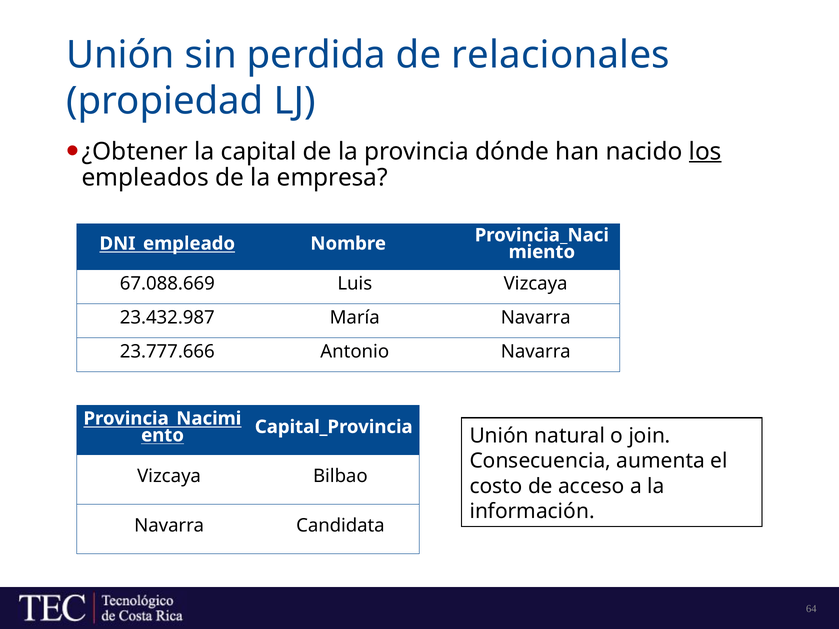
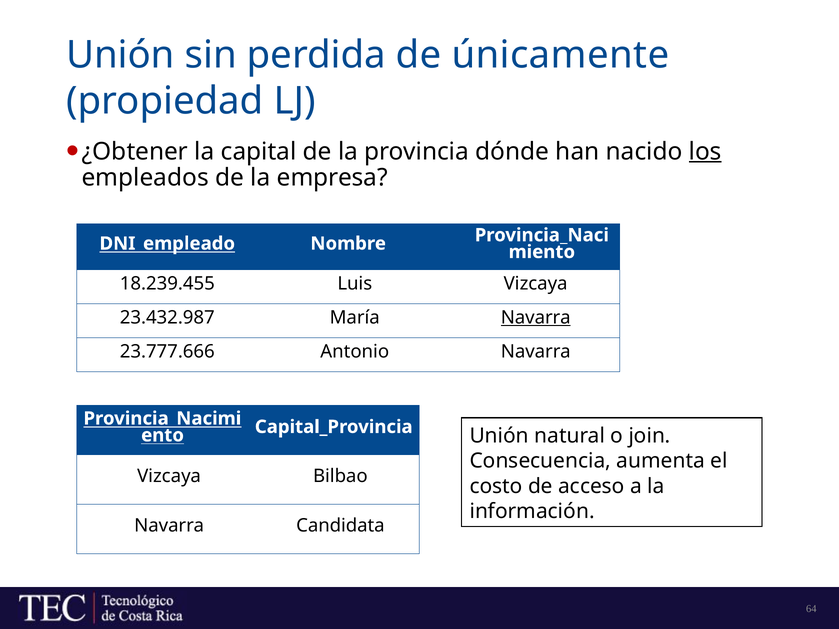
relacionales: relacionales -> únicamente
67.088.669: 67.088.669 -> 18.239.455
Navarra at (536, 318) underline: none -> present
